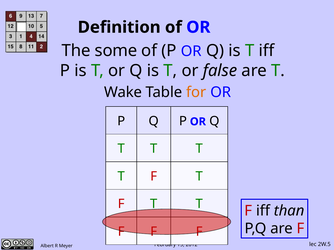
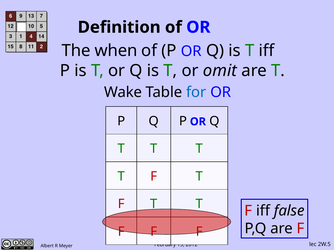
some: some -> when
false: false -> omit
for colour: orange -> blue
than: than -> false
